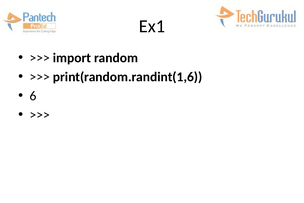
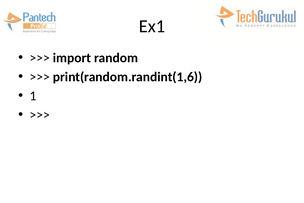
6: 6 -> 1
